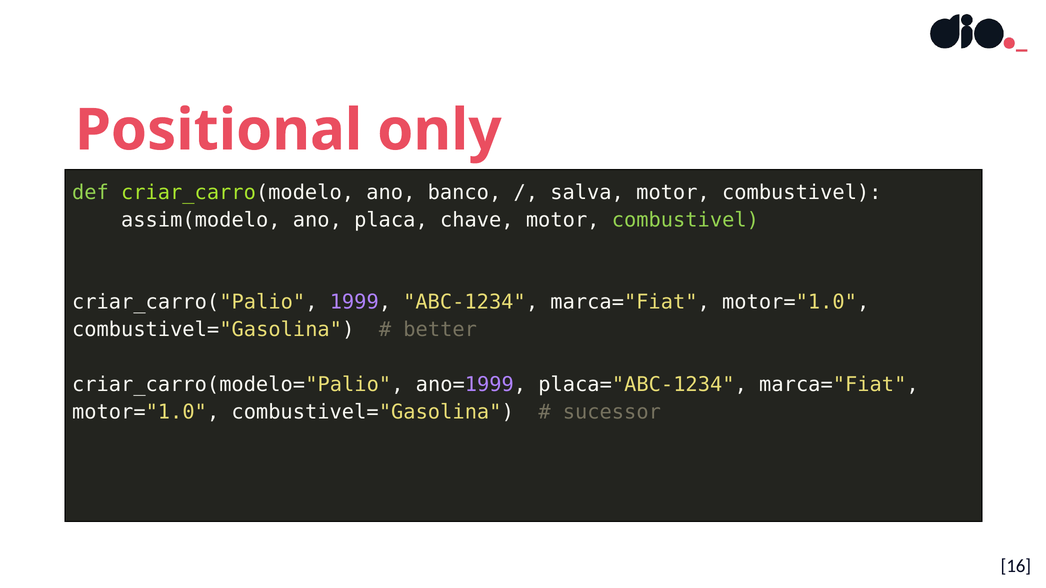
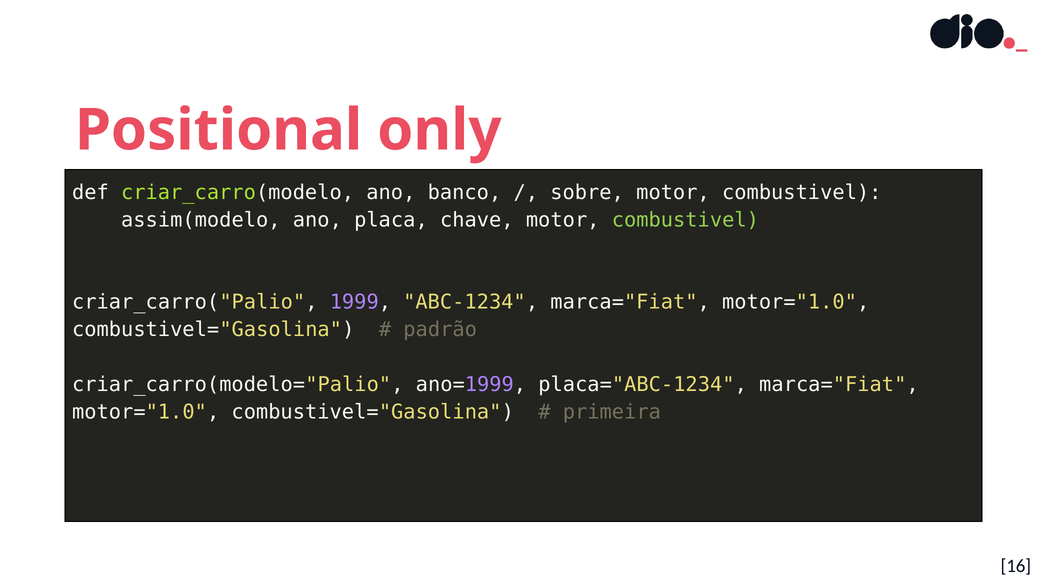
def colour: light green -> white
salva: salva -> sobre
better: better -> padrão
sucessor: sucessor -> primeira
